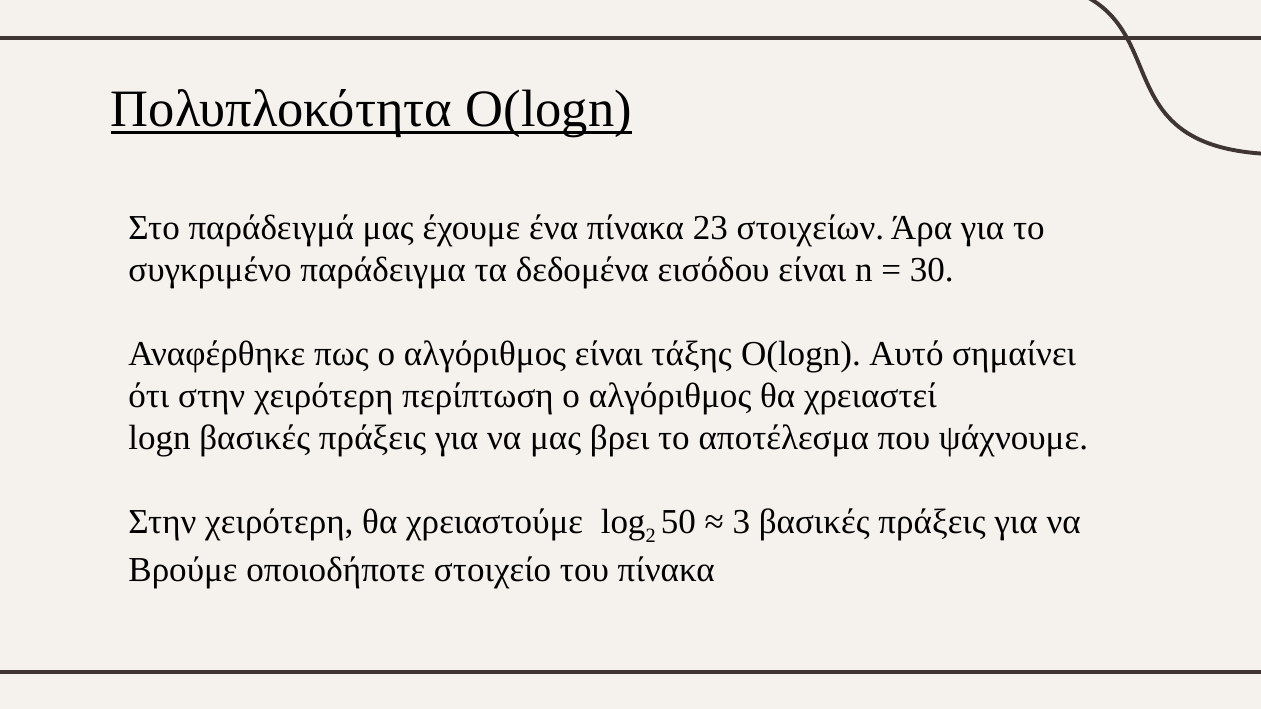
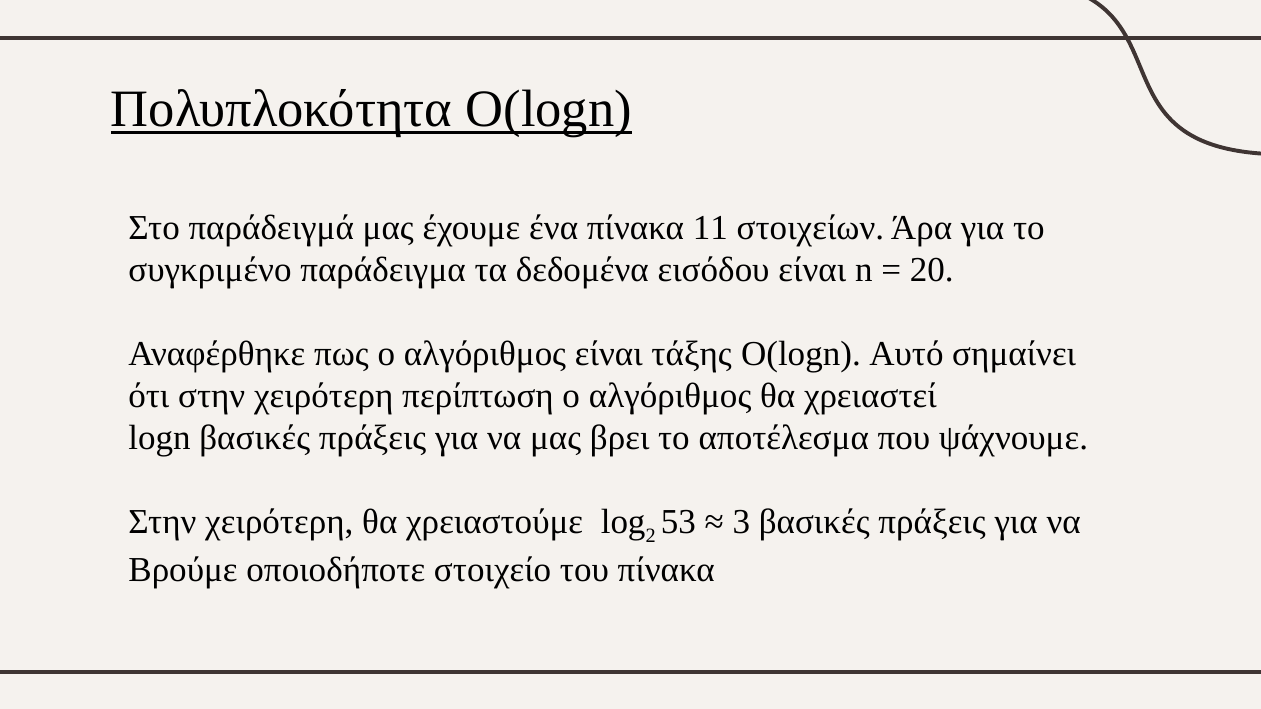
23: 23 -> 11
30: 30 -> 20
50: 50 -> 53
